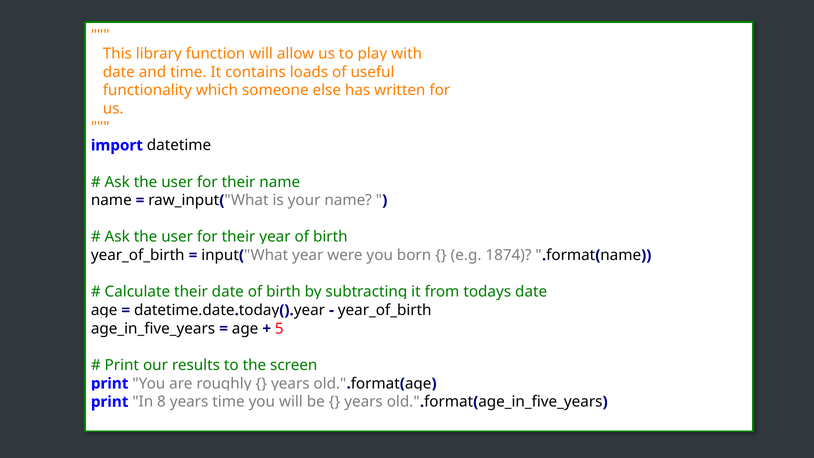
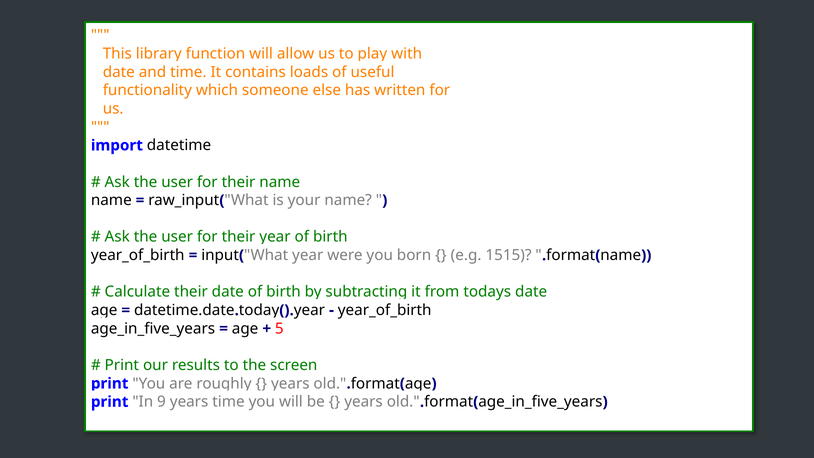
1874: 1874 -> 1515
8: 8 -> 9
